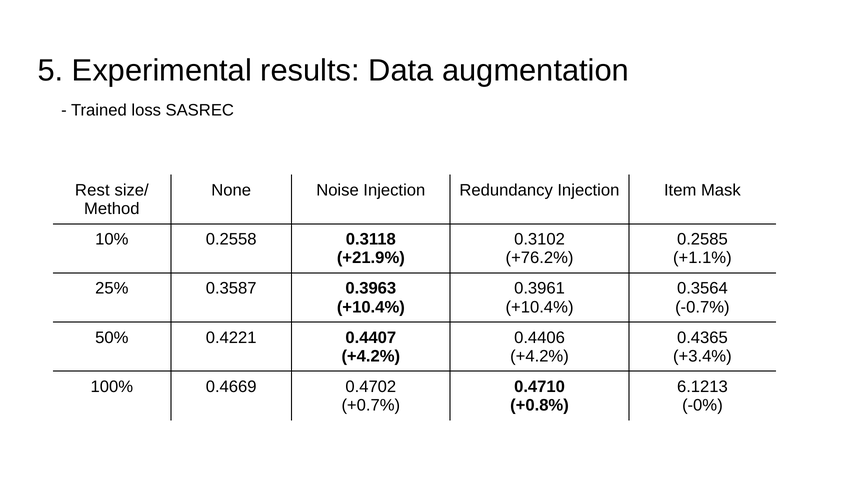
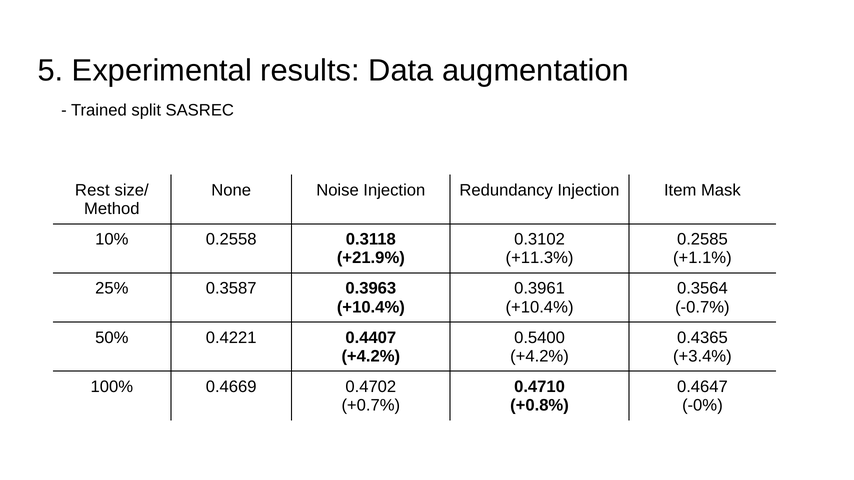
loss: loss -> split
+76.2%: +76.2% -> +11.3%
0.4406: 0.4406 -> 0.5400
6.1213: 6.1213 -> 0.4647
